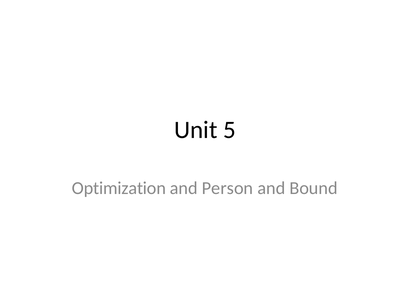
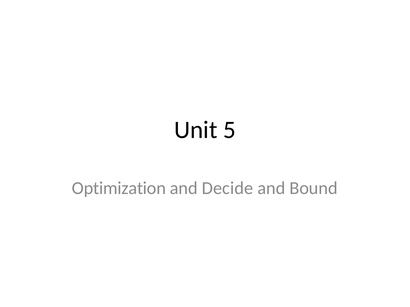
Person: Person -> Decide
